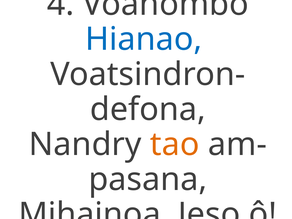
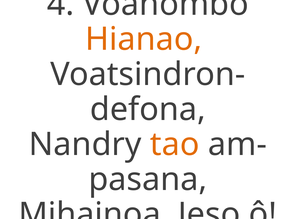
Hianao colour: blue -> orange
